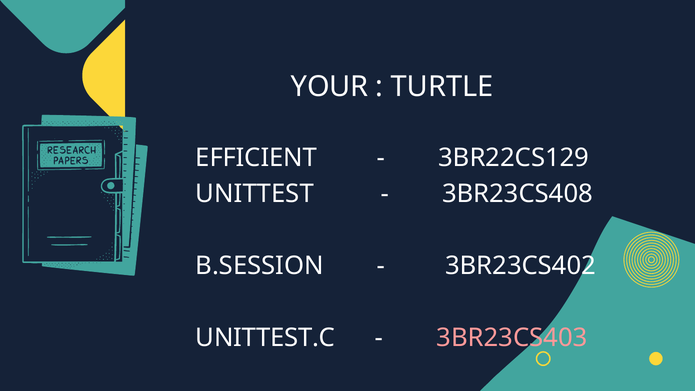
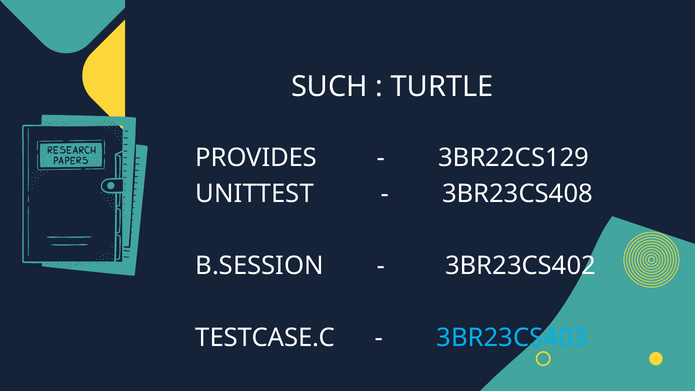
YOUR: YOUR -> SUCH
EFFICIENT: EFFICIENT -> PROVIDES
UNITTEST.C: UNITTEST.C -> TESTCASE.C
3BR23CS403 colour: pink -> light blue
